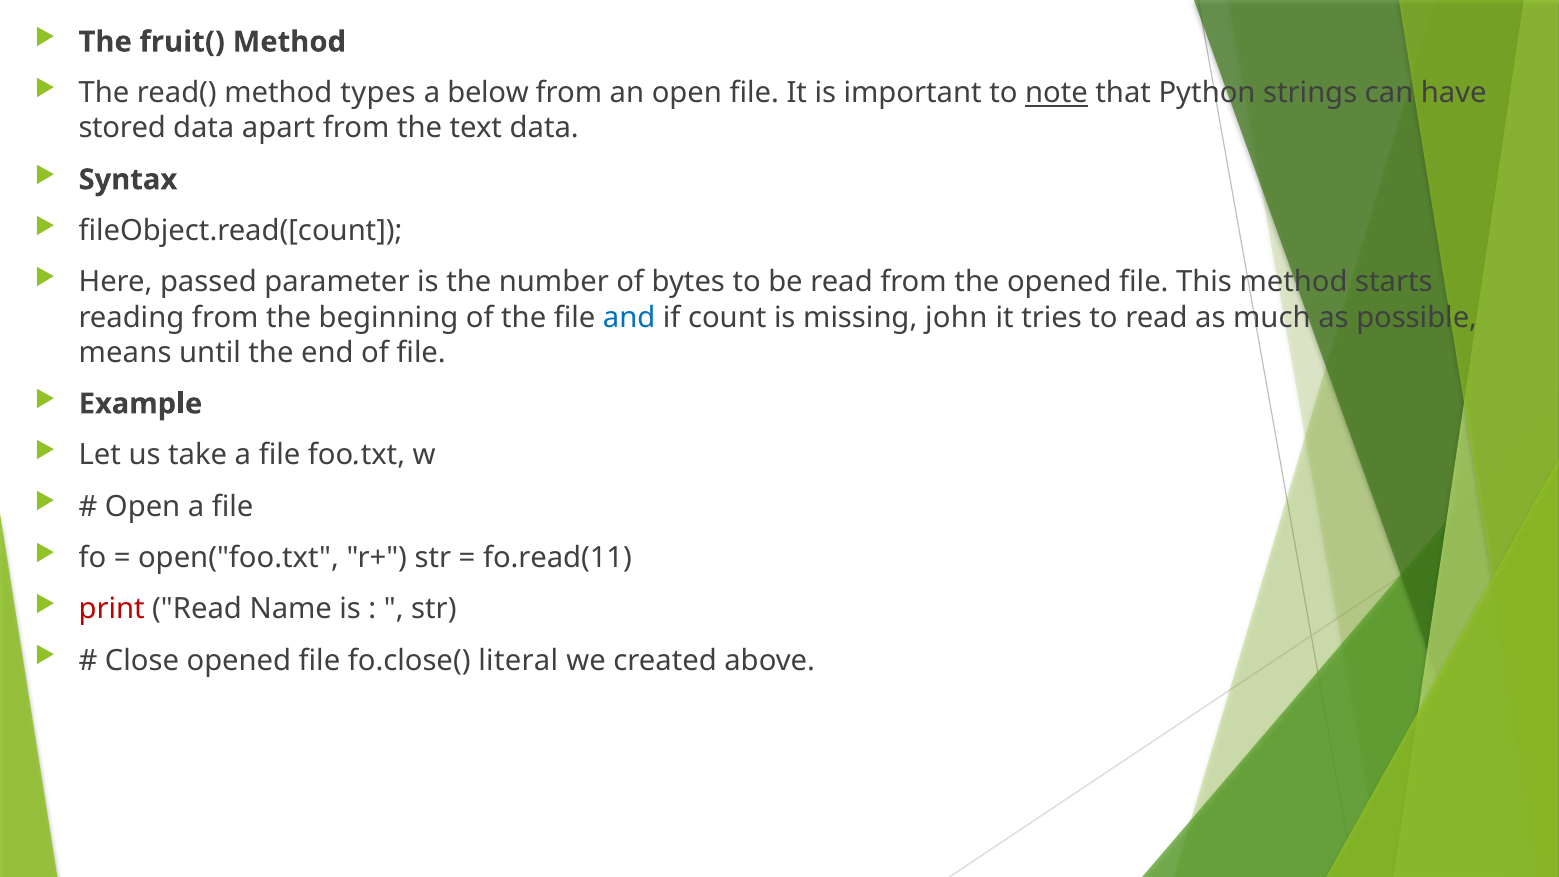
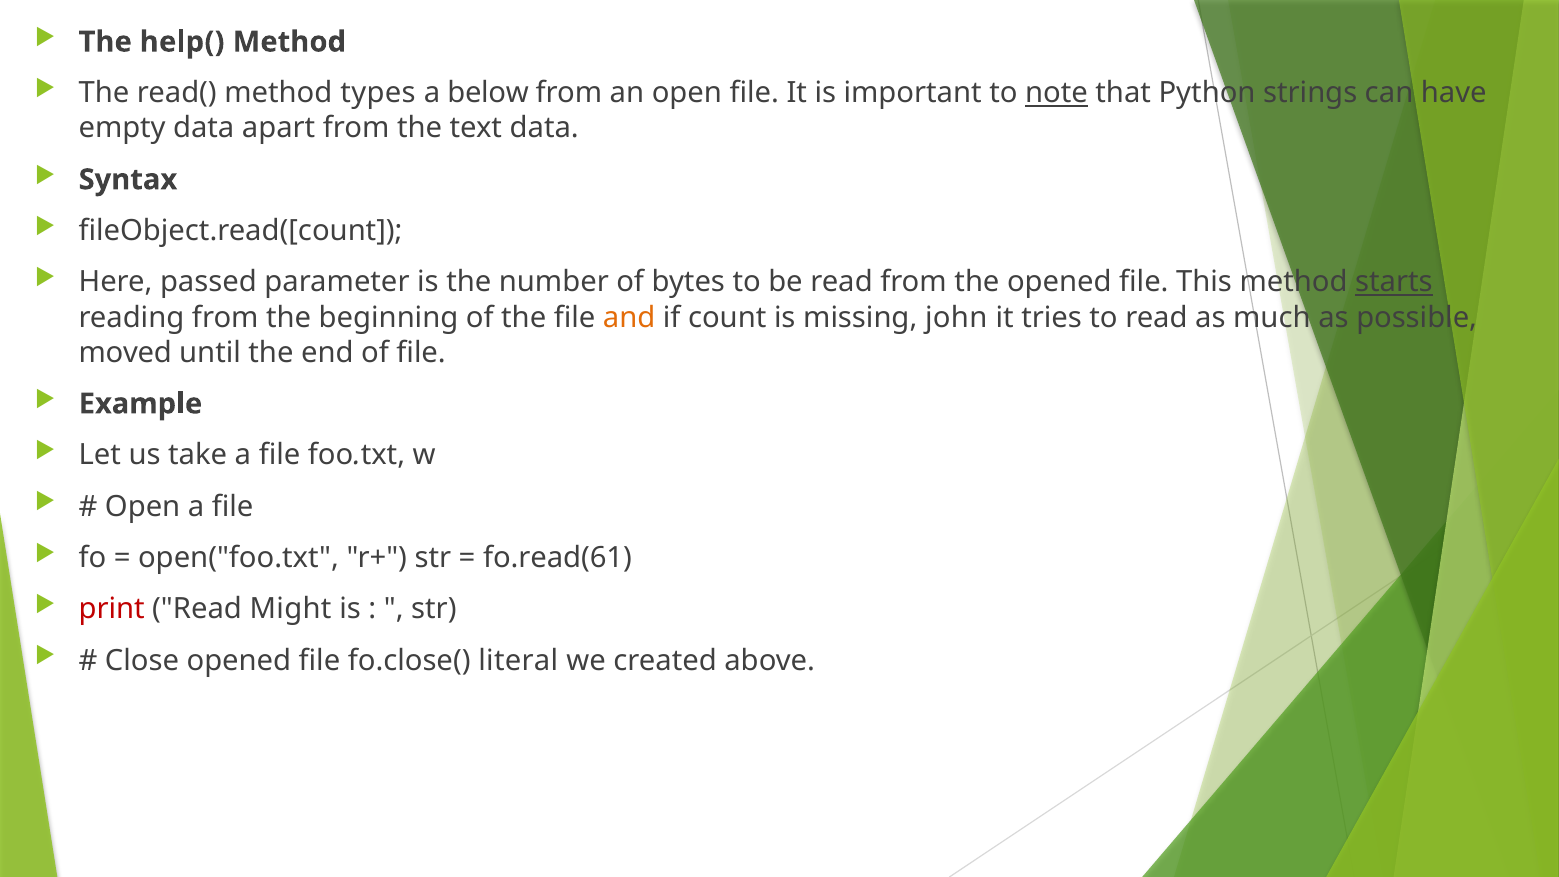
fruit(: fruit( -> help(
stored: stored -> empty
starts underline: none -> present
and colour: blue -> orange
means: means -> moved
fo.read(11: fo.read(11 -> fo.read(61
Name: Name -> Might
